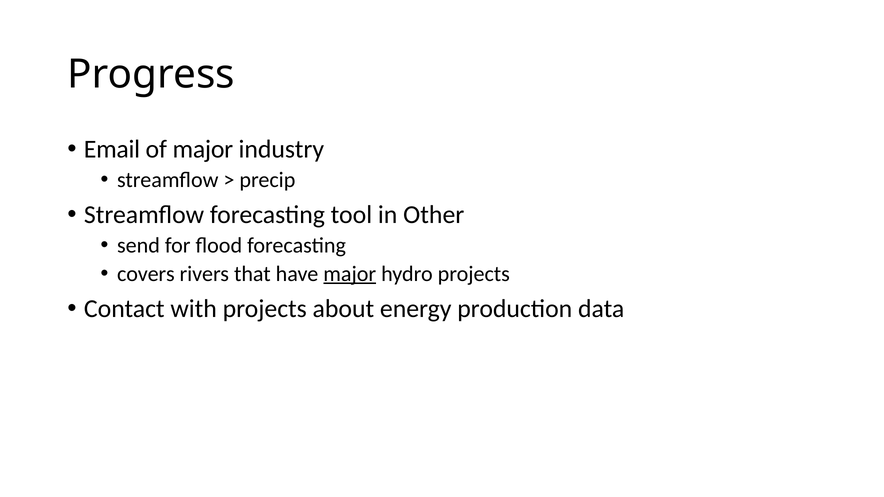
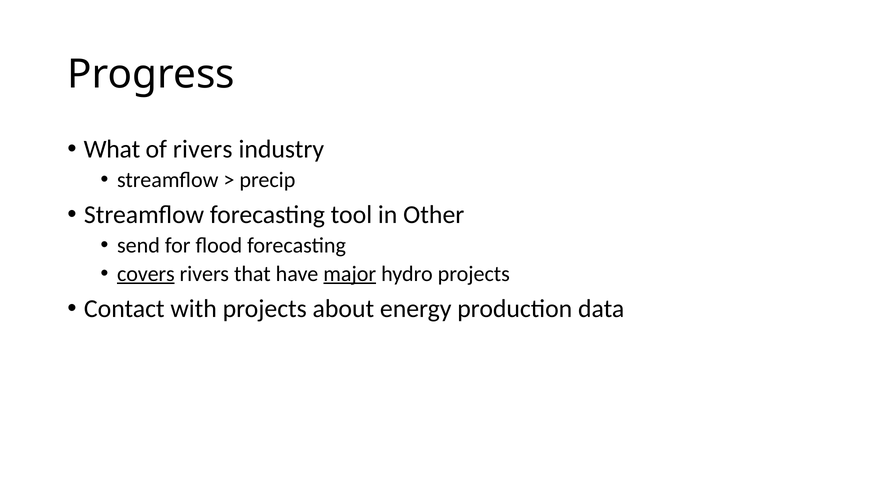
Email: Email -> What
of major: major -> rivers
covers underline: none -> present
